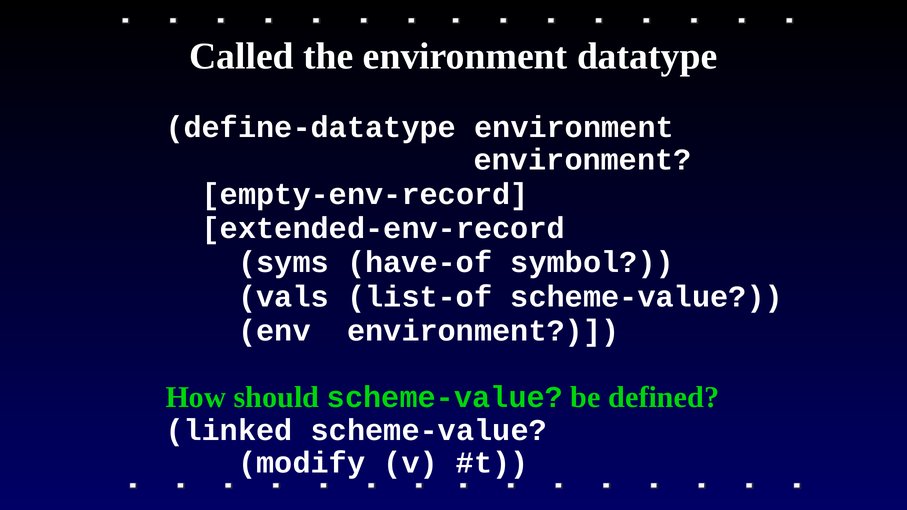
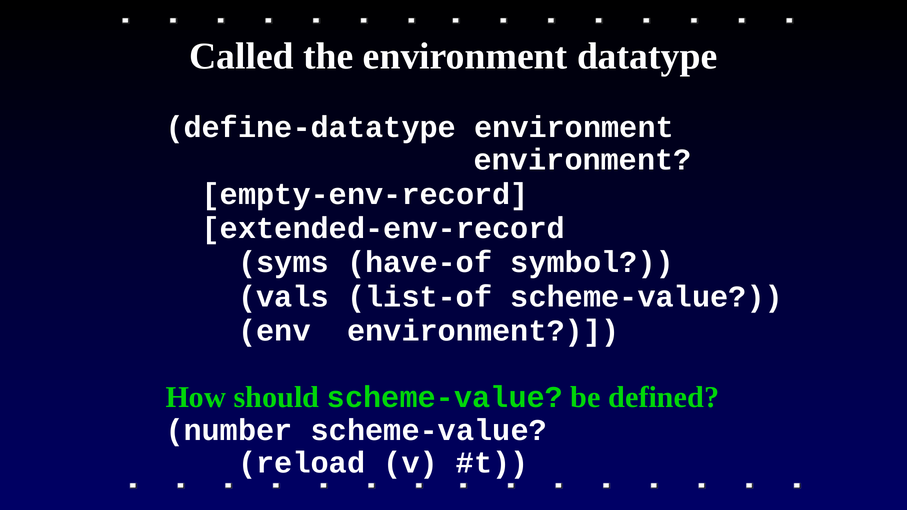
linked: linked -> number
modify: modify -> reload
